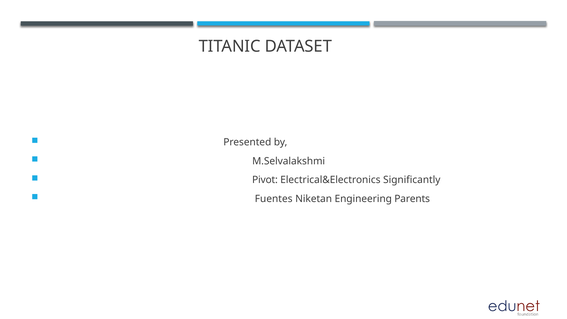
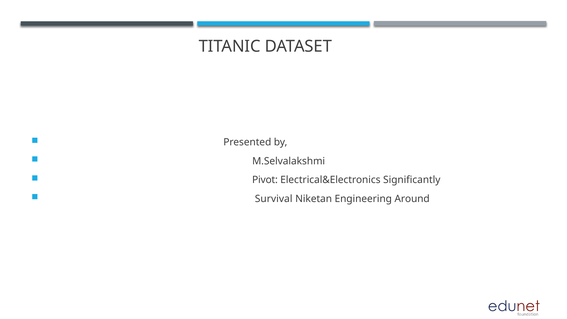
Fuentes: Fuentes -> Survival
Parents: Parents -> Around
